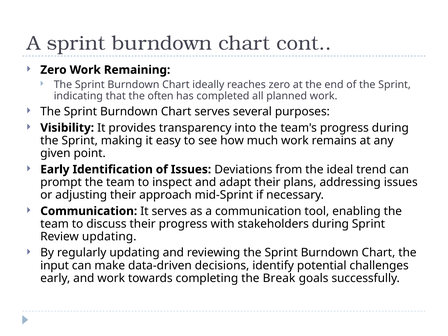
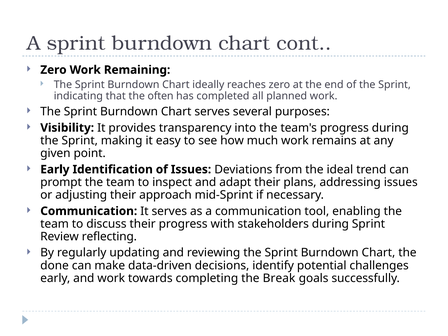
Review updating: updating -> reflecting
input: input -> done
